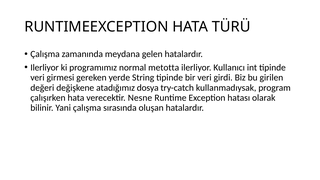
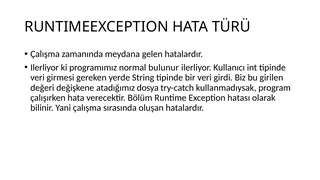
metotta: metotta -> bulunur
Nesne: Nesne -> Bölüm
